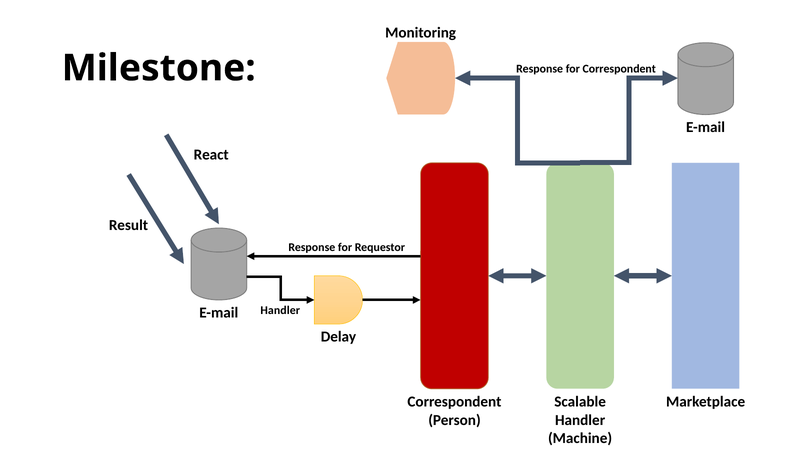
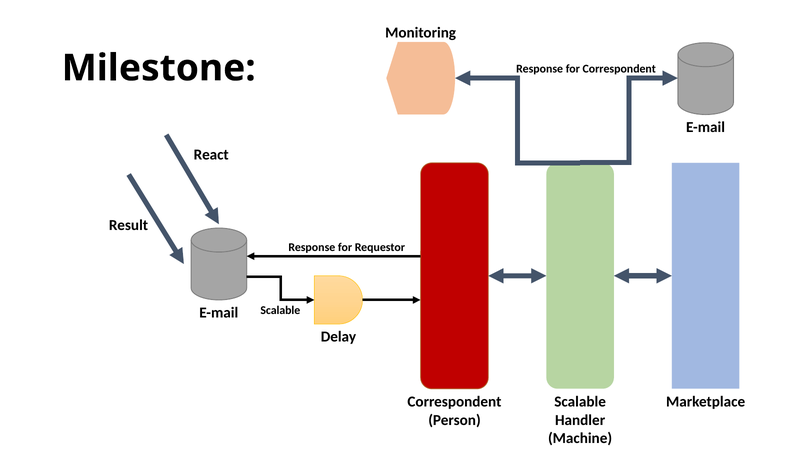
E-mail Handler: Handler -> Scalable
